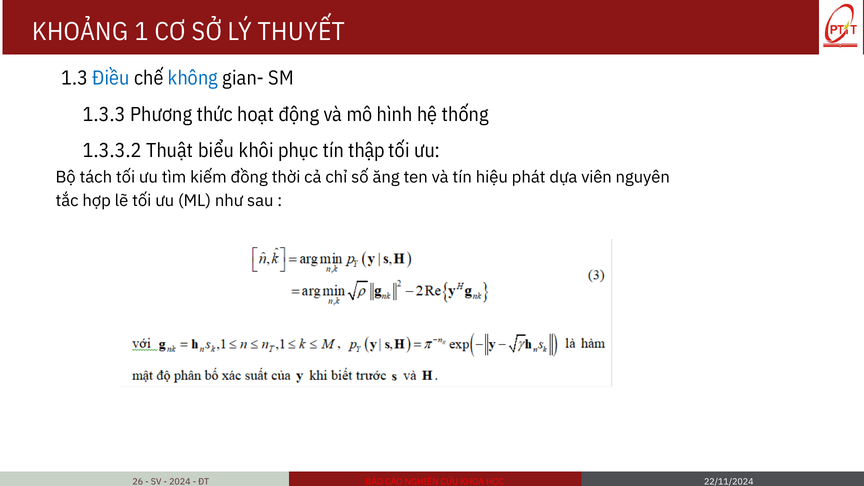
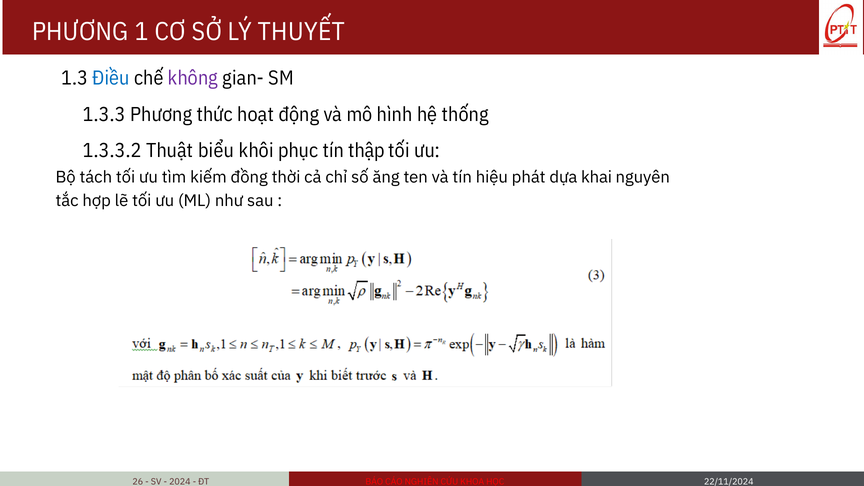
KHOẢNG at (80, 32): KHOẢNG -> PHƯƠNG
không colour: blue -> purple
viên: viên -> khai
